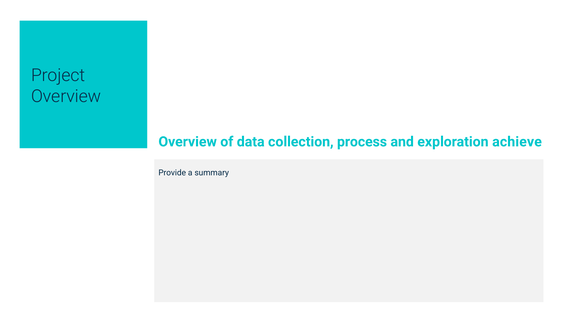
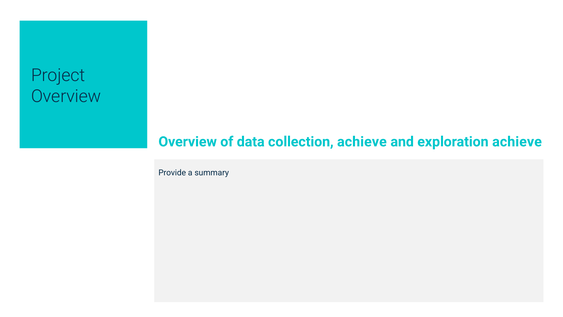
collection process: process -> achieve
